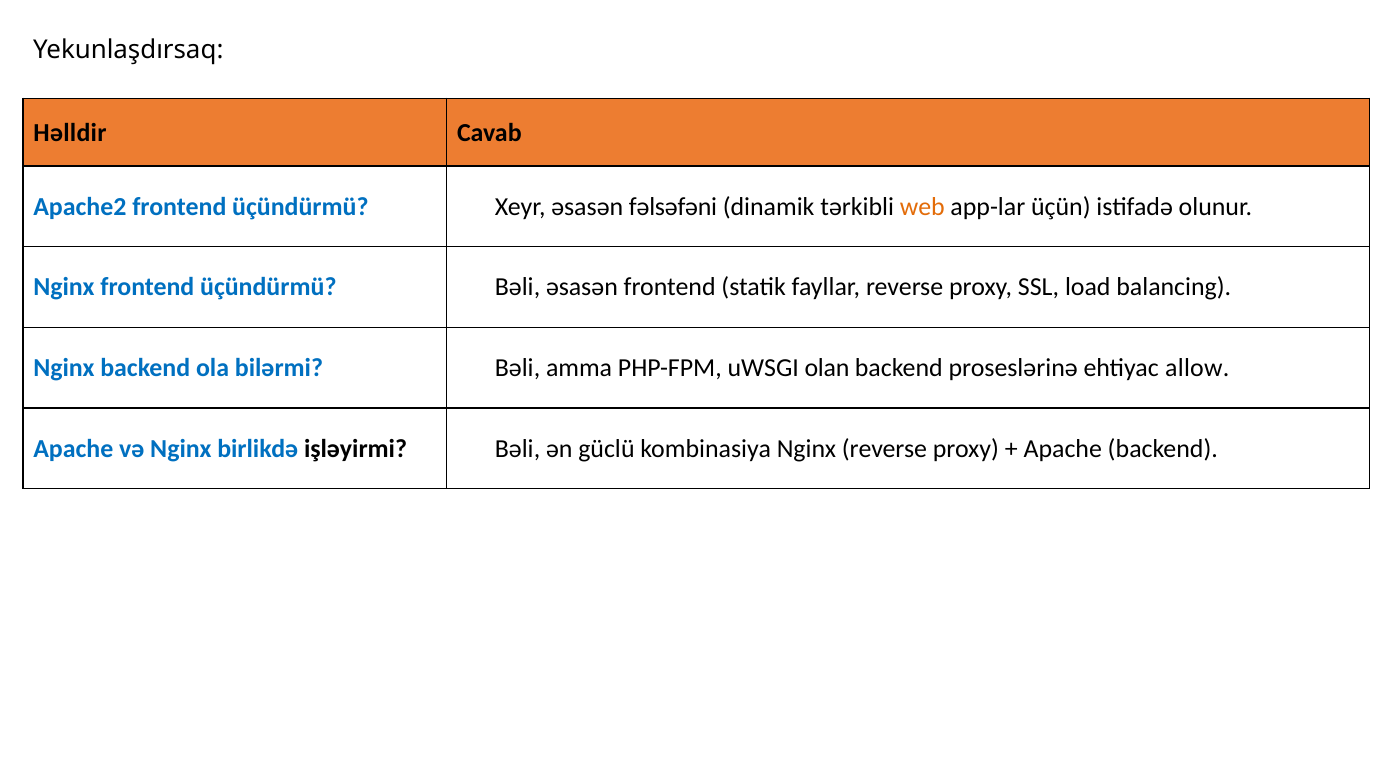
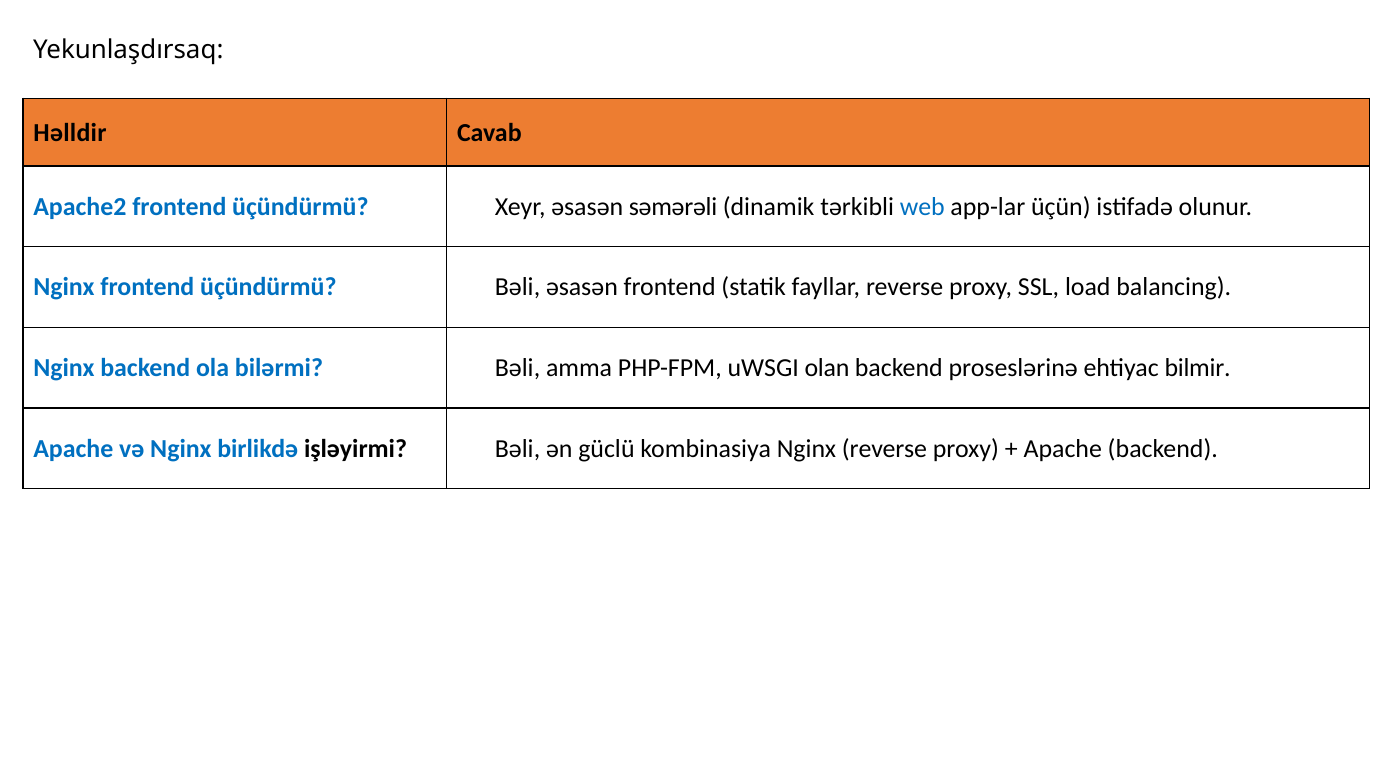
fəlsəfəni: fəlsəfəni -> səmərəli
web colour: orange -> blue
allow: allow -> bilmir
